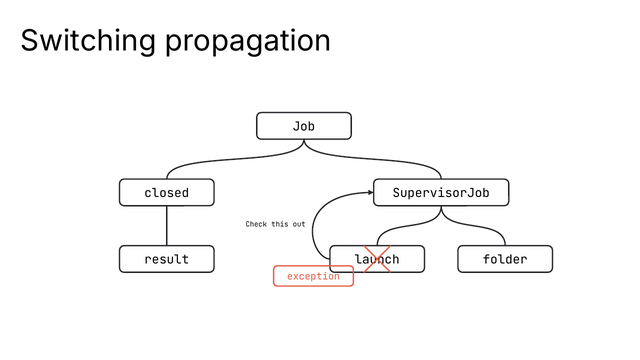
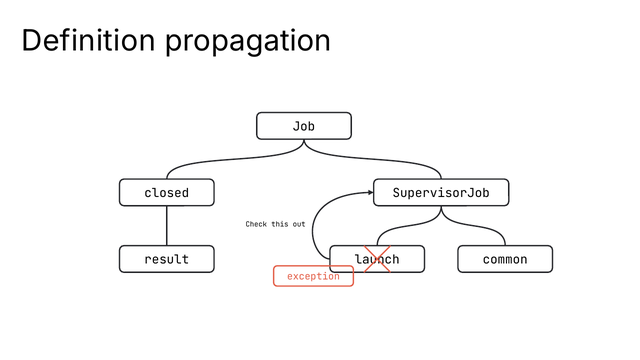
Switching: Switching -> Definition
folder: folder -> common
